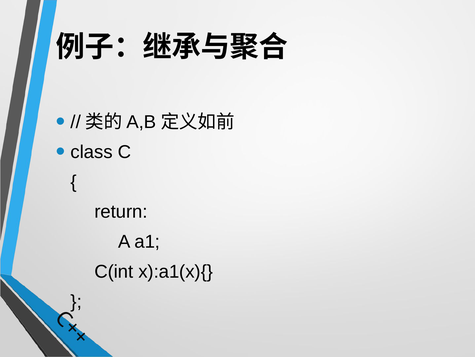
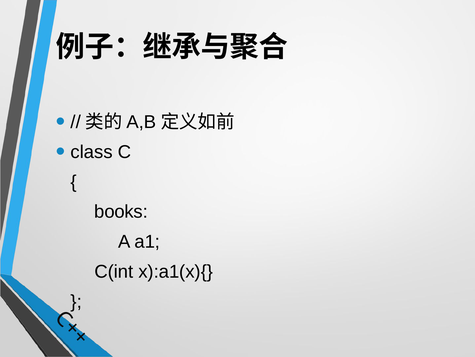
return: return -> books
